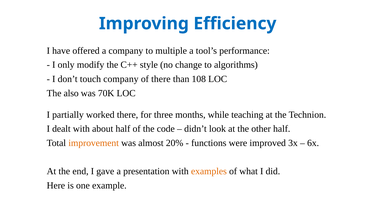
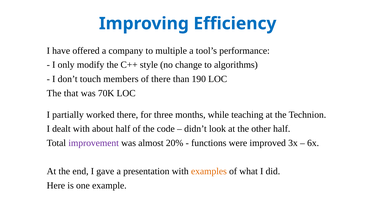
touch company: company -> members
108: 108 -> 190
also: also -> that
improvement colour: orange -> purple
